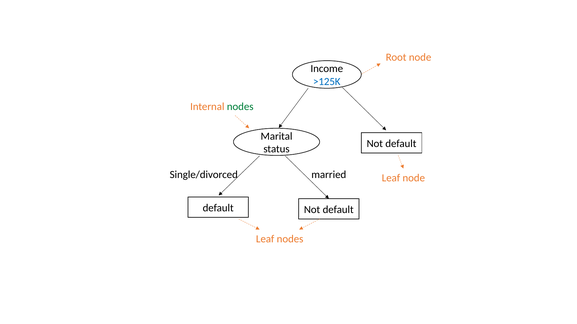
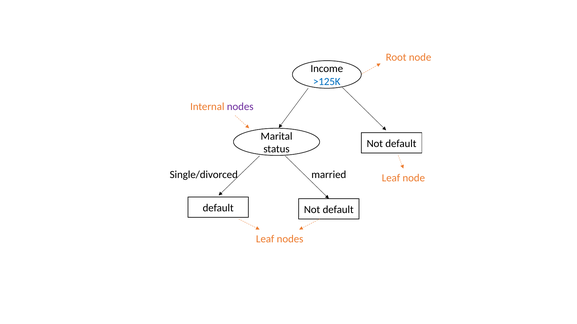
nodes at (240, 107) colour: green -> purple
